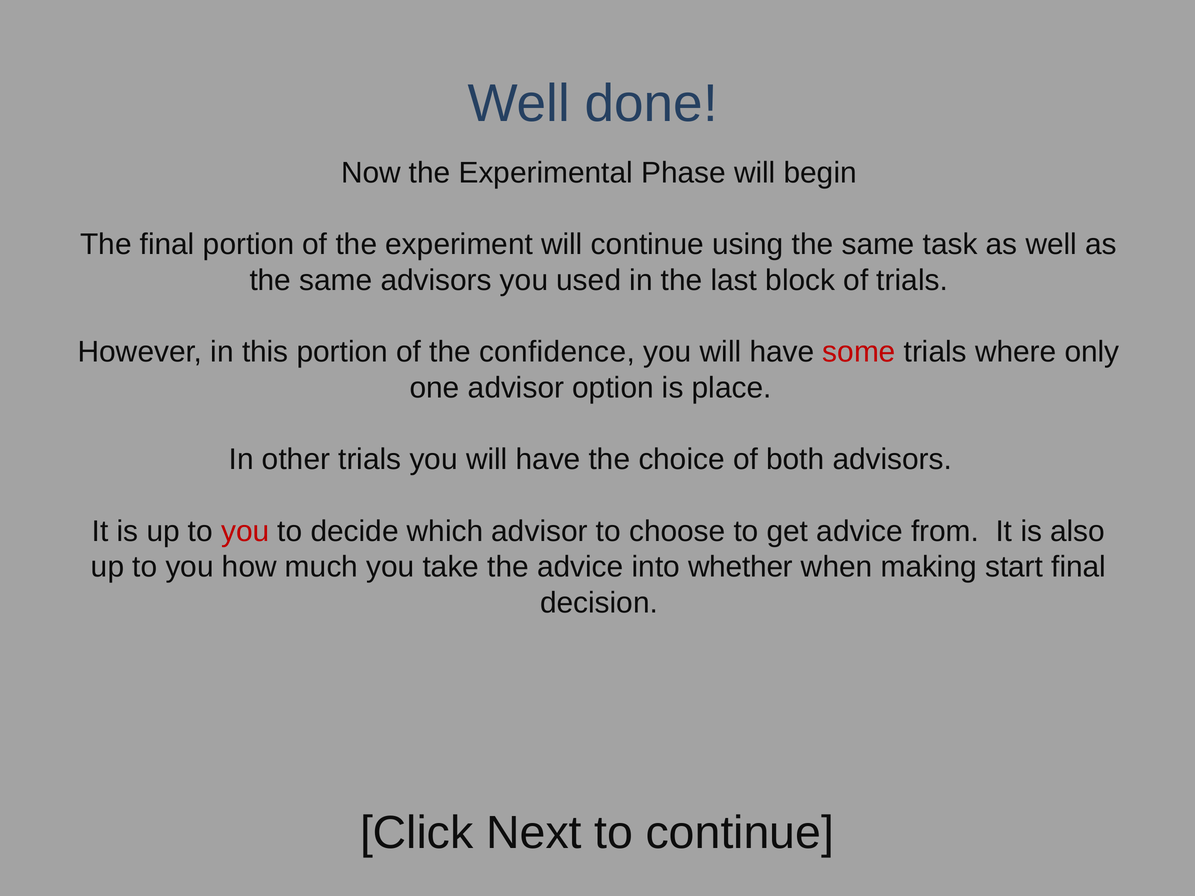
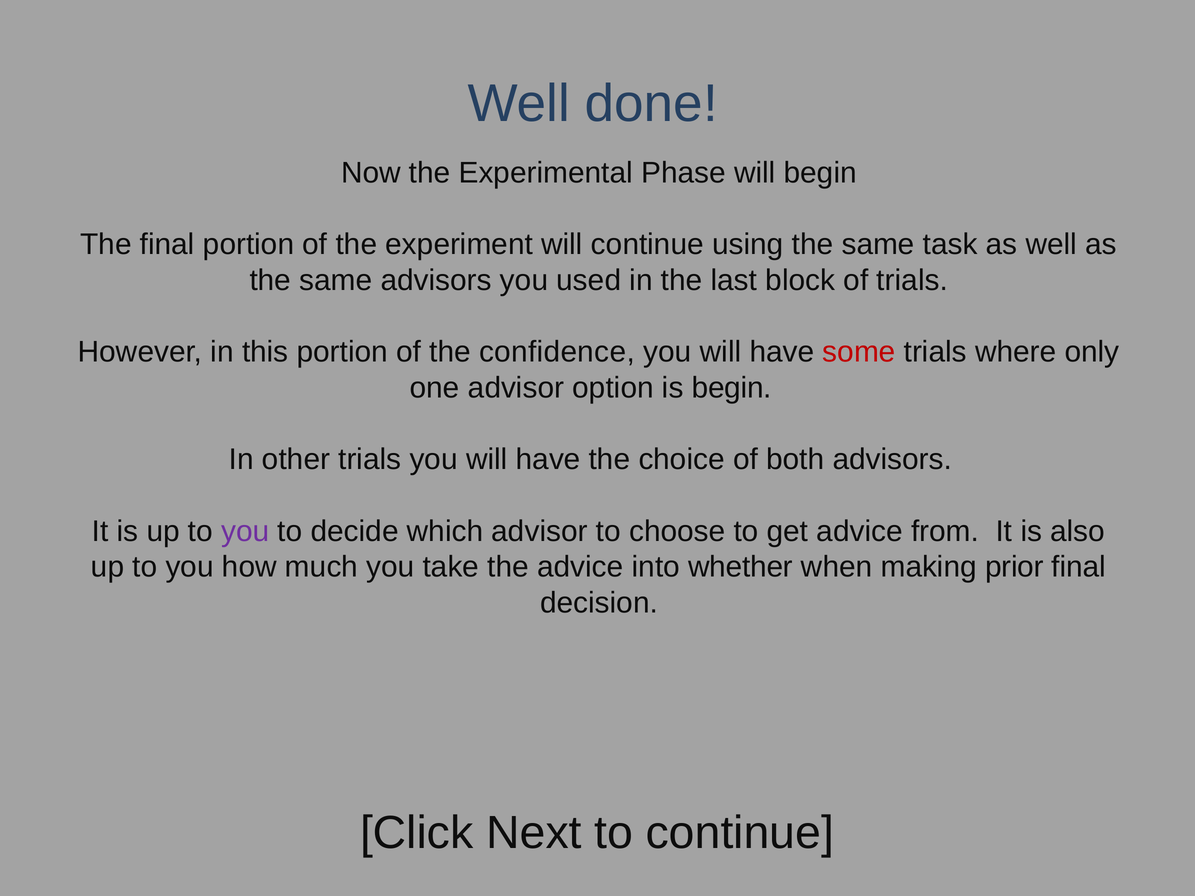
is place: place -> begin
you at (245, 531) colour: red -> purple
start: start -> prior
